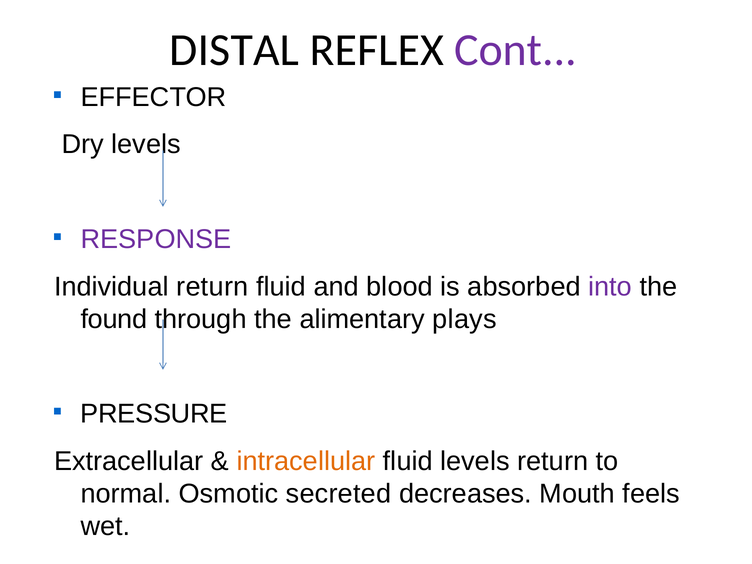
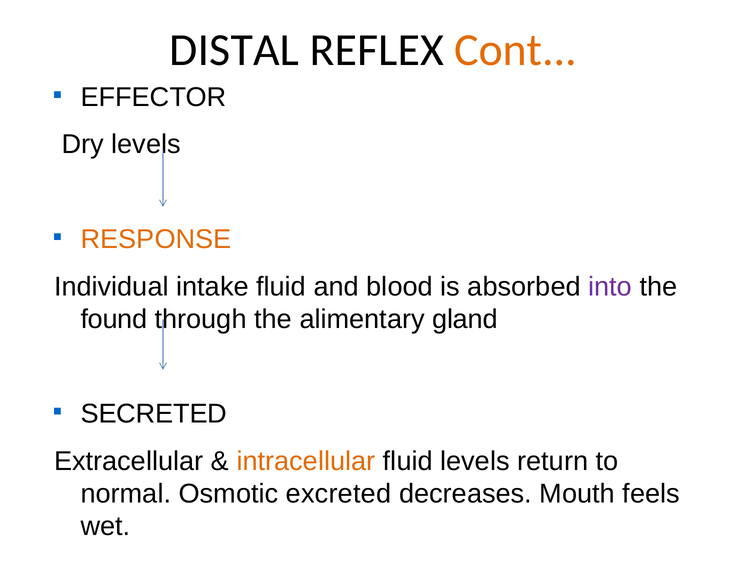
Cont colour: purple -> orange
RESPONSE colour: purple -> orange
Individual return: return -> intake
plays: plays -> gland
PRESSURE: PRESSURE -> SECRETED
secreted: secreted -> excreted
